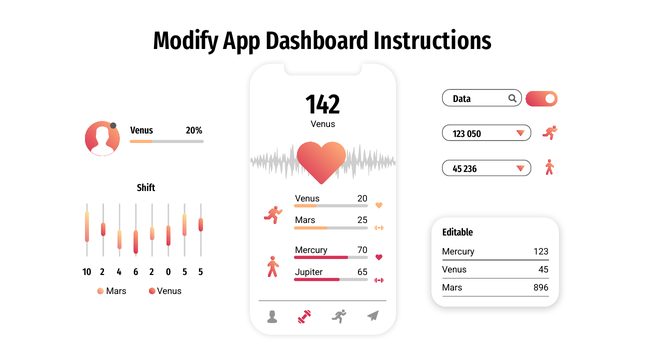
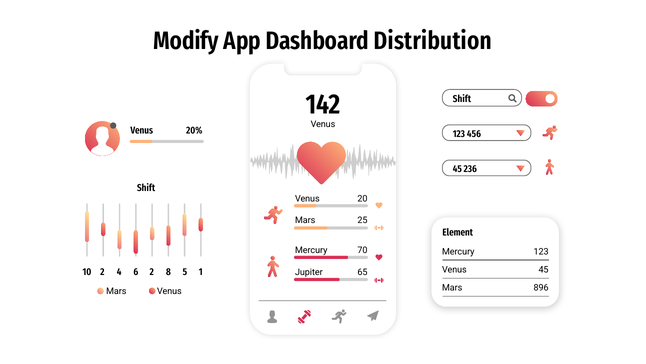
Instructions: Instructions -> Distribution
Data at (462, 99): Data -> Shift
050: 050 -> 456
Editable: Editable -> Element
0: 0 -> 8
5 5: 5 -> 1
